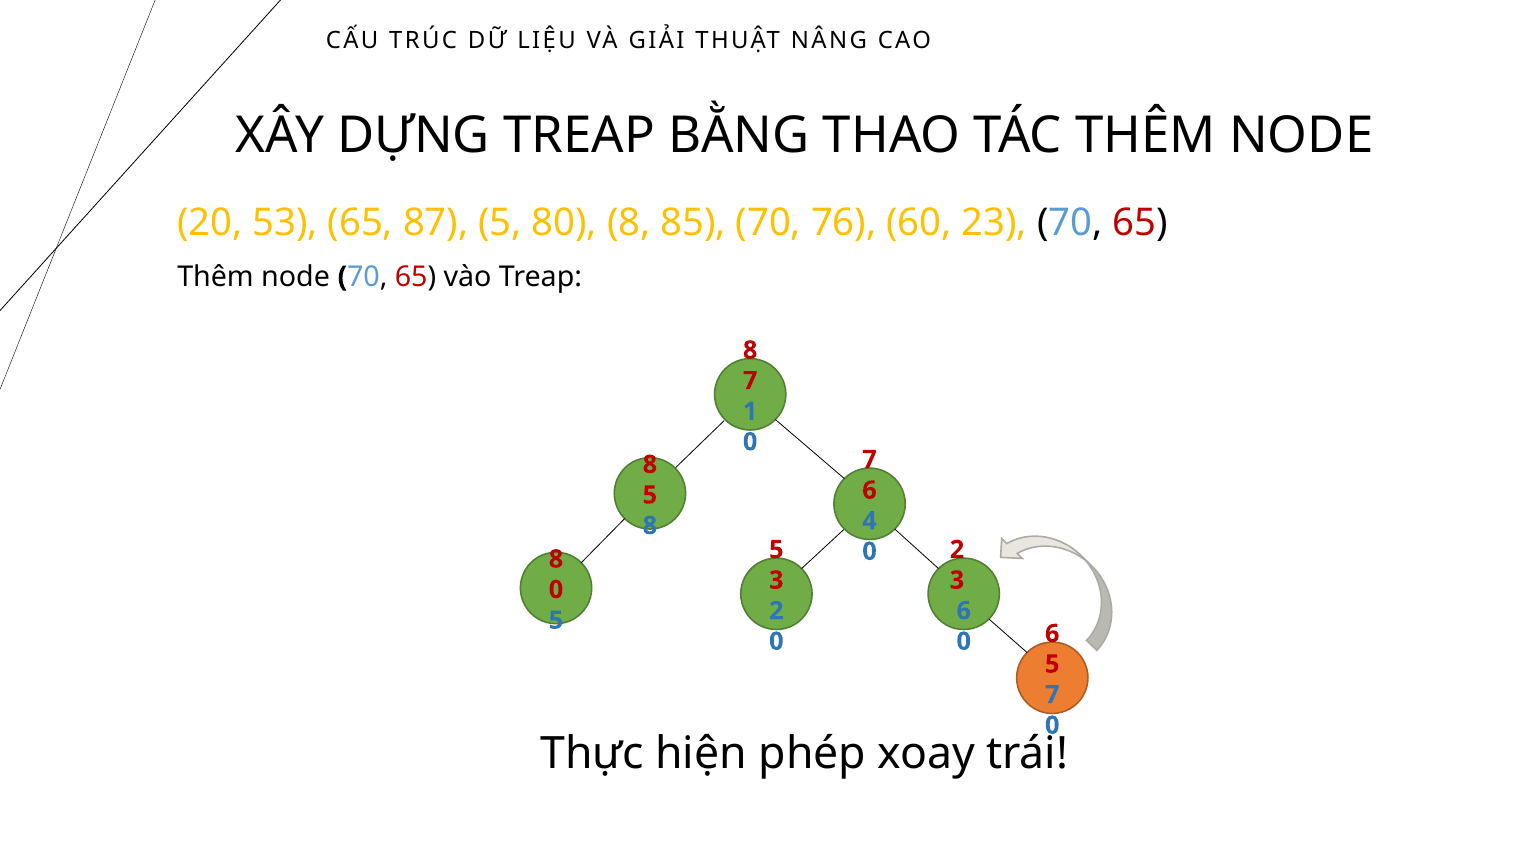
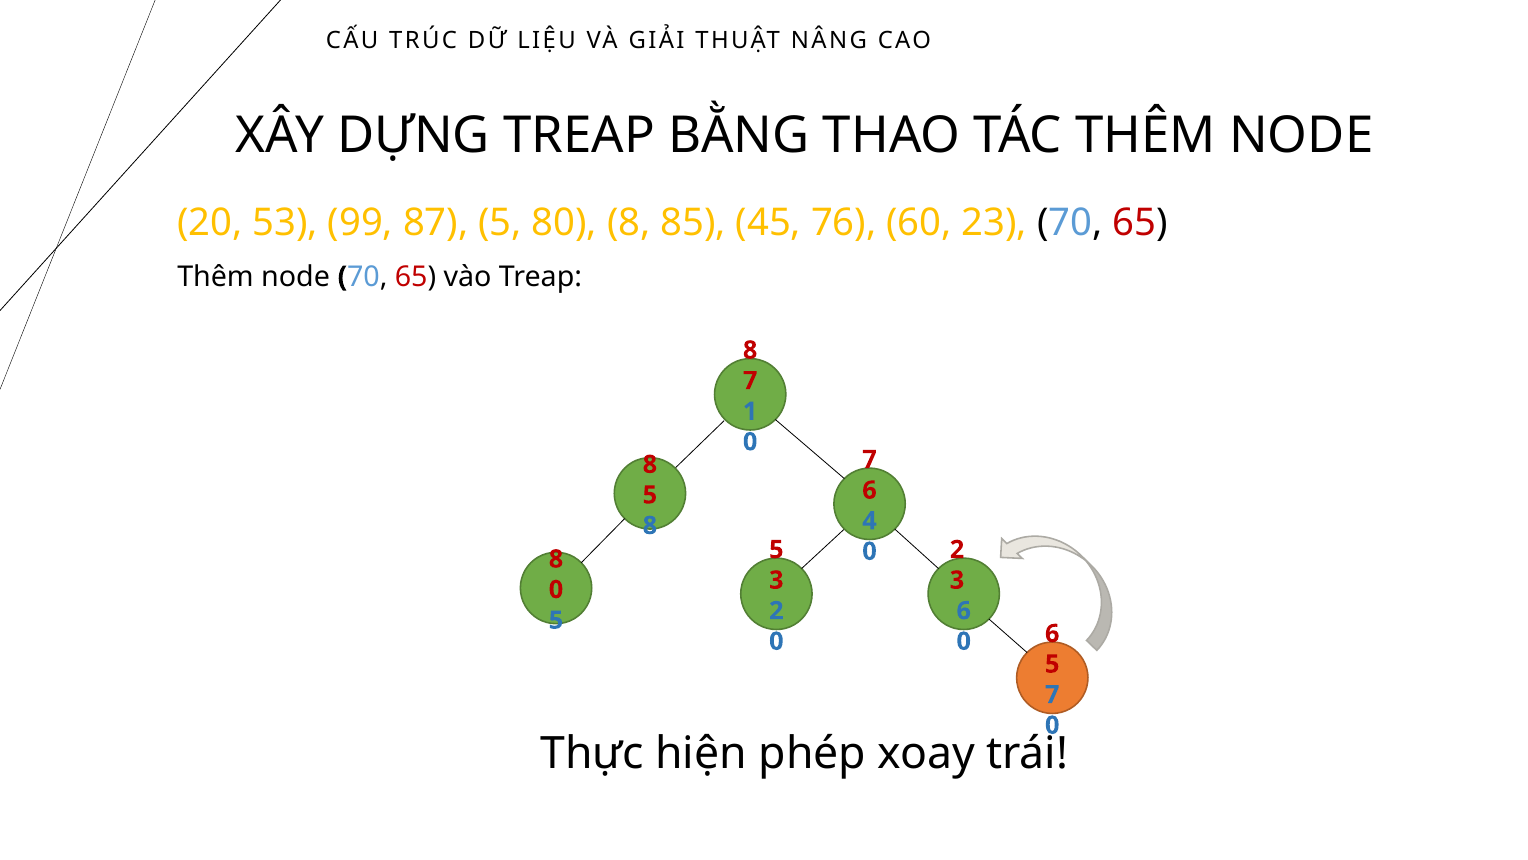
53 65: 65 -> 99
85 70: 70 -> 45
